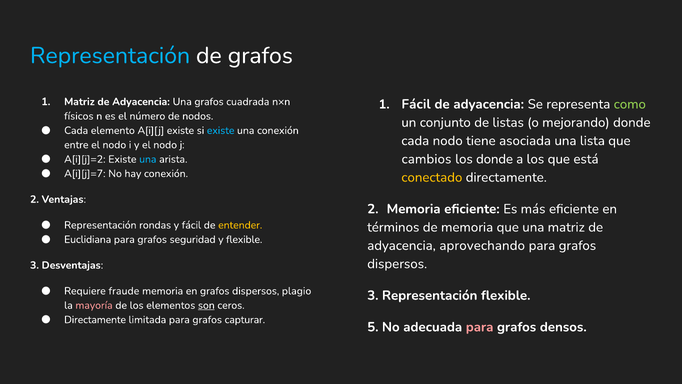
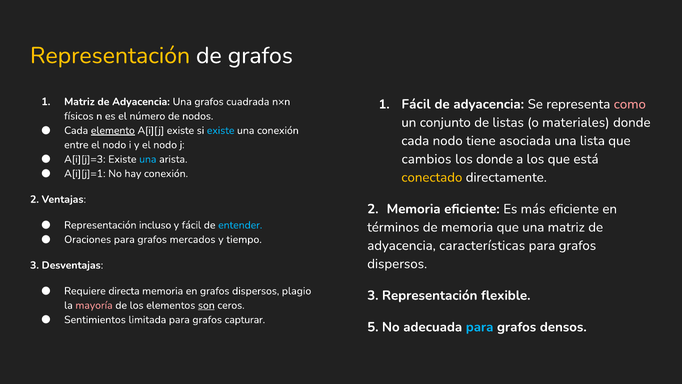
Representación at (110, 55) colour: light blue -> yellow
como colour: light green -> pink
mejorando: mejorando -> materiales
elemento underline: none -> present
A[i][j]=2: A[i][j]=2 -> A[i][j]=3
A[i][j]=7: A[i][j]=7 -> A[i][j]=1
rondas: rondas -> incluso
entender colour: yellow -> light blue
Euclidiana: Euclidiana -> Oraciones
seguridad: seguridad -> mercados
y flexible: flexible -> tiempo
aprovechando: aprovechando -> características
fraude: fraude -> directa
Directamente at (95, 319): Directamente -> Sentimientos
para at (480, 327) colour: pink -> light blue
